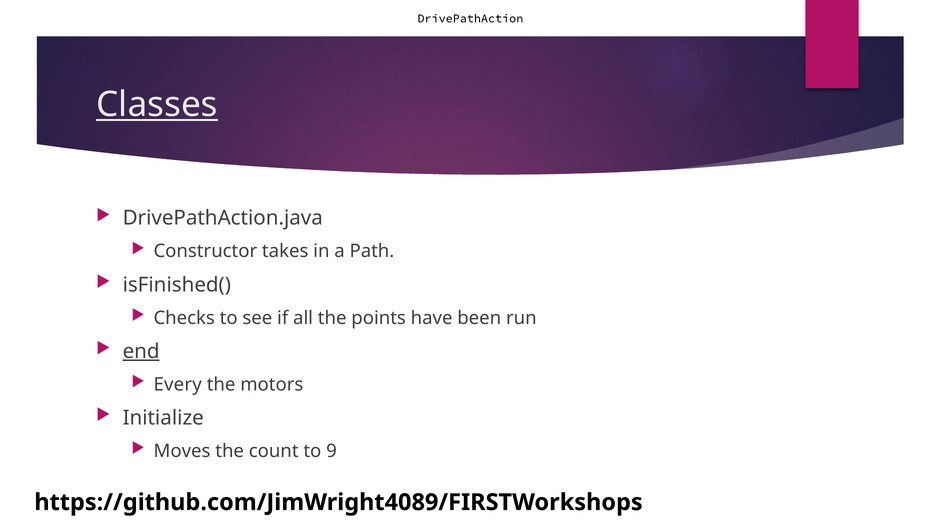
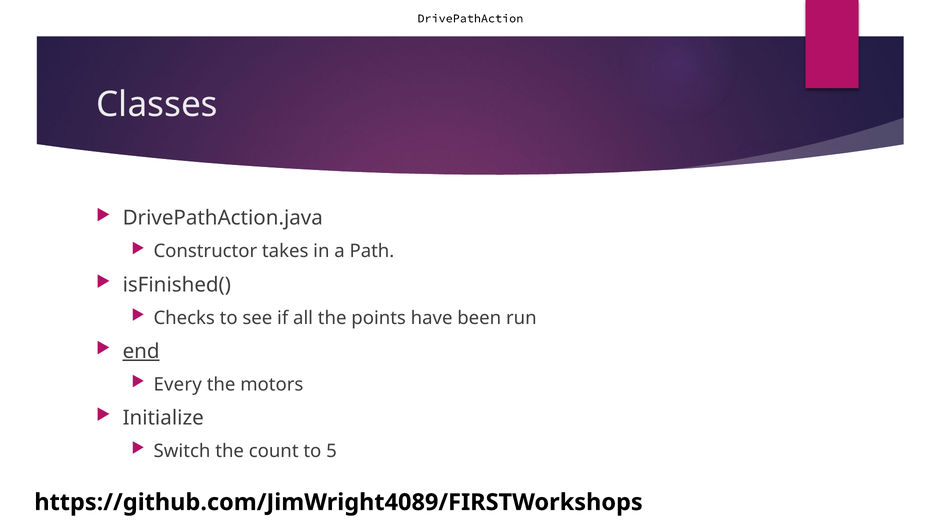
Classes underline: present -> none
Moves: Moves -> Switch
9: 9 -> 5
